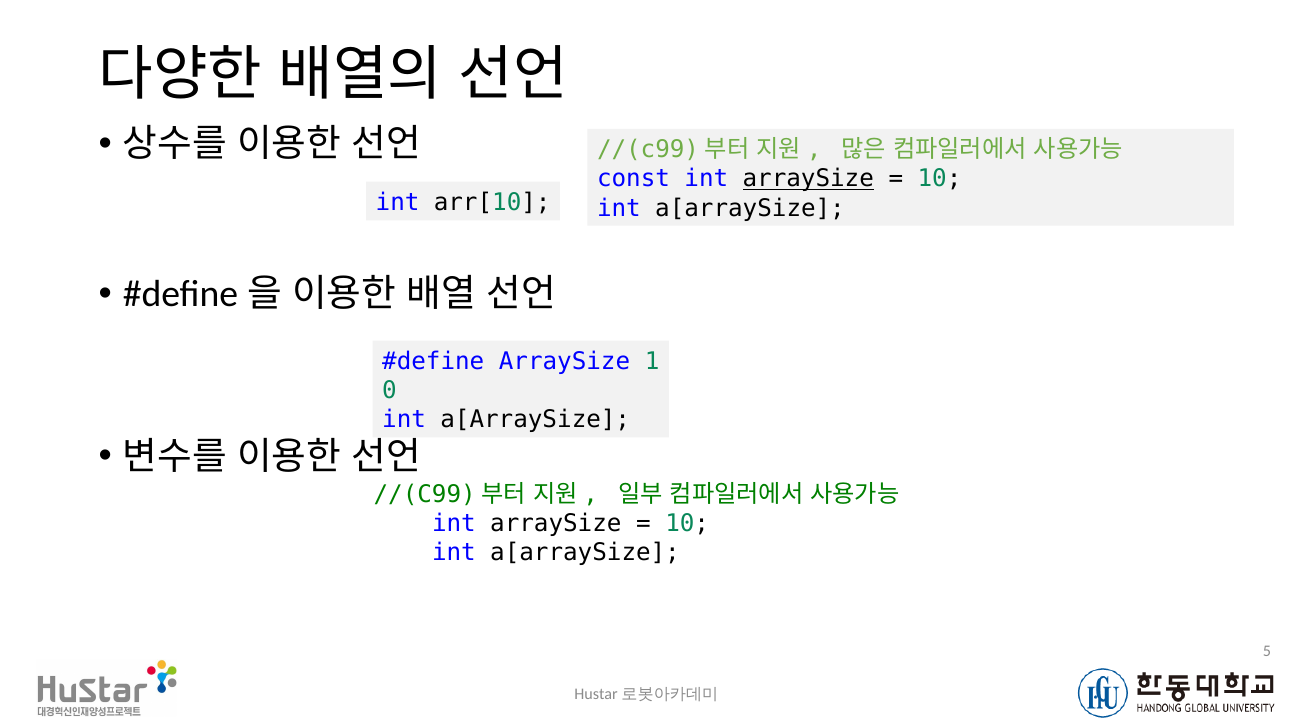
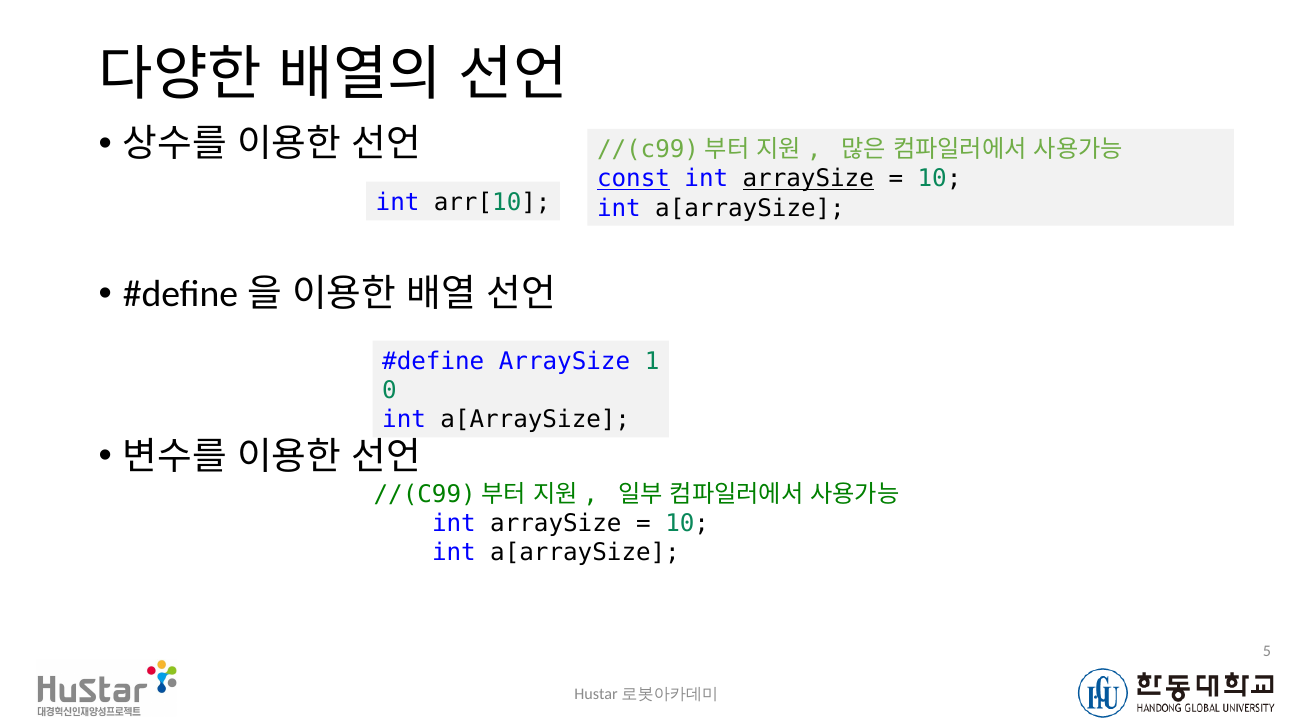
const underline: none -> present
